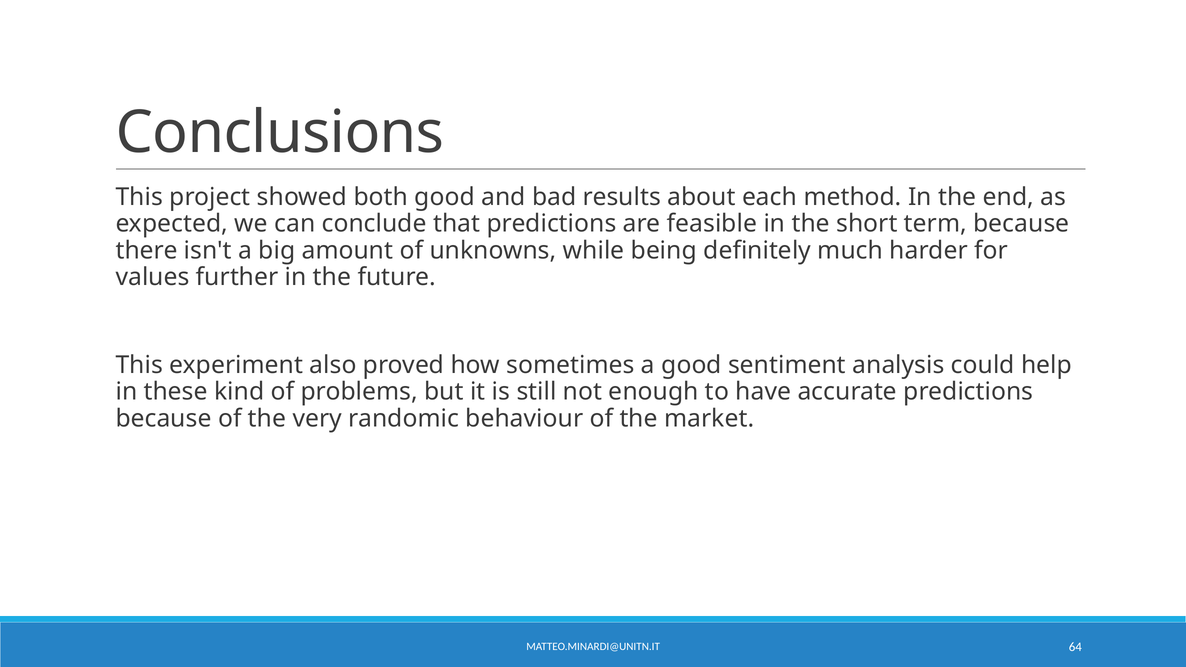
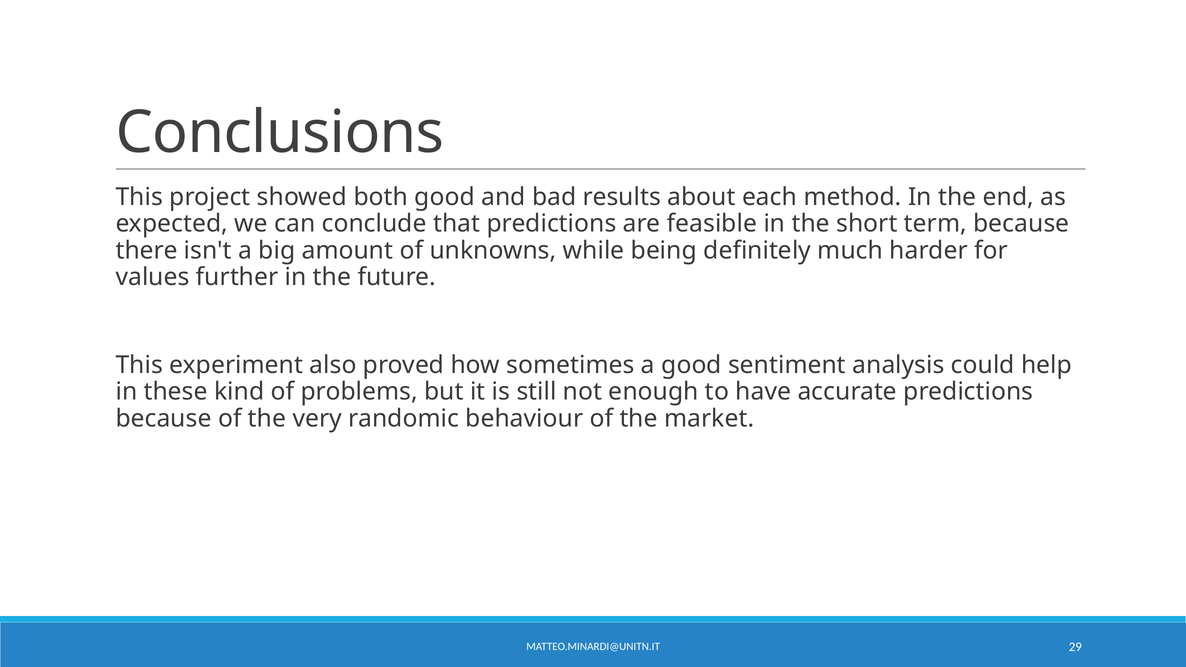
64: 64 -> 29
